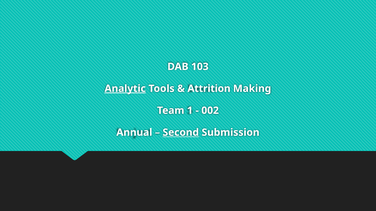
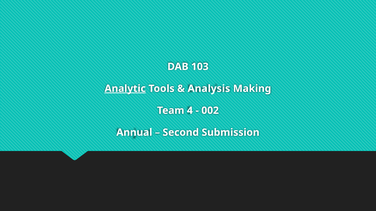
Attrition: Attrition -> Analysis
1: 1 -> 4
Second underline: present -> none
